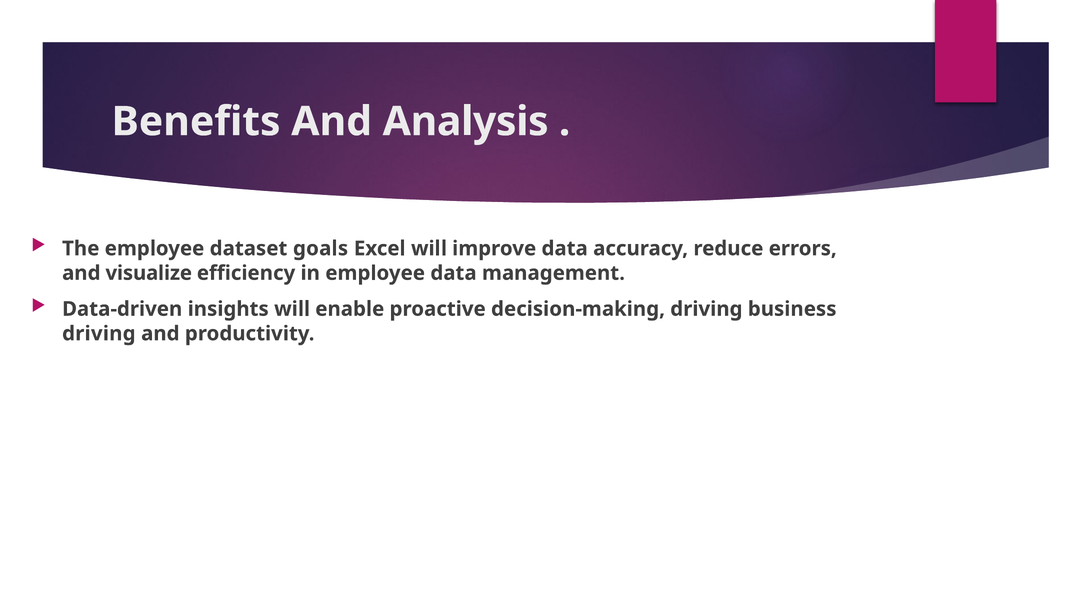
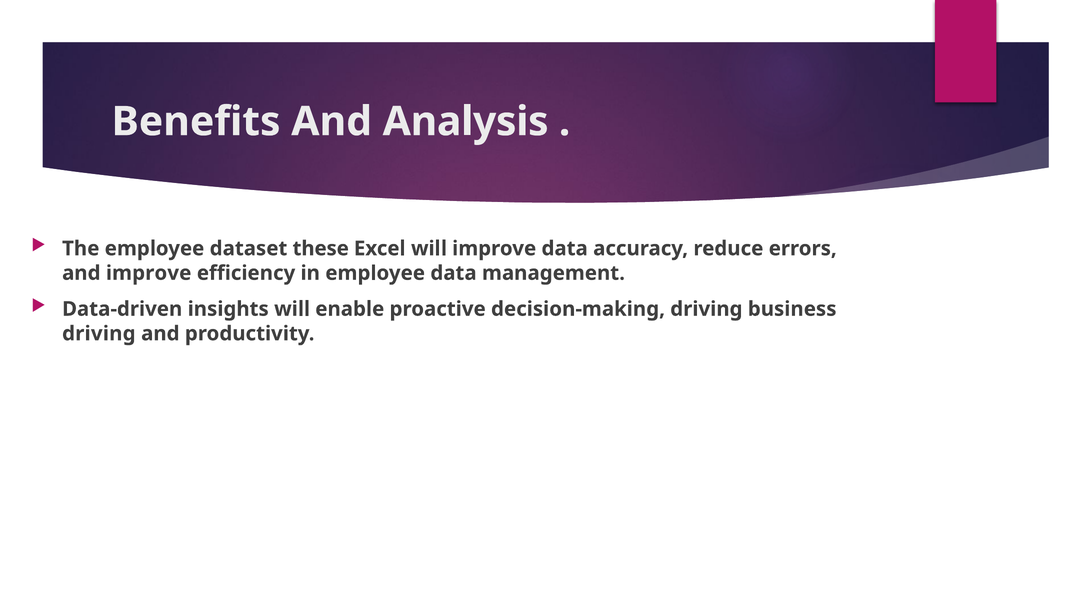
goals: goals -> these
and visualize: visualize -> improve
